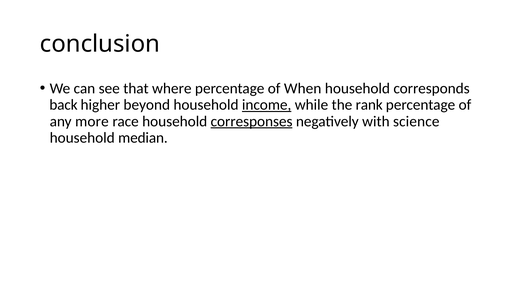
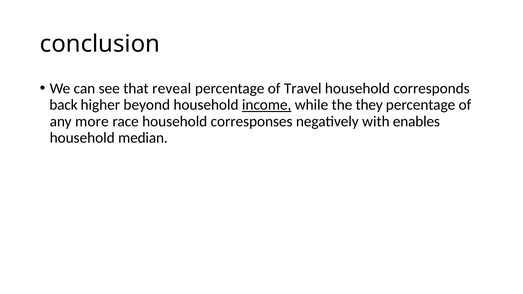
where: where -> reveal
When: When -> Travel
rank: rank -> they
corresponses underline: present -> none
science: science -> enables
